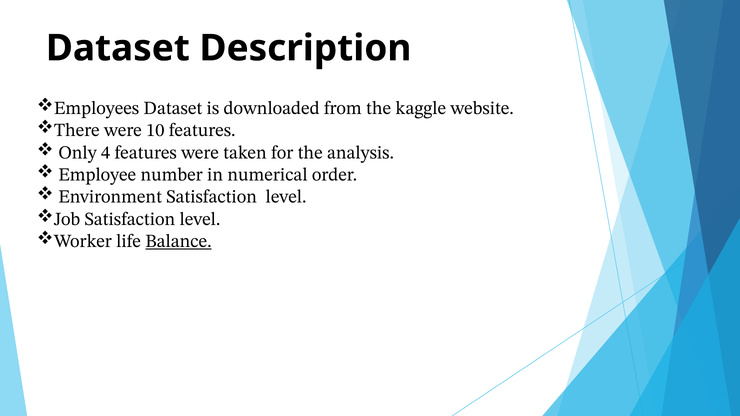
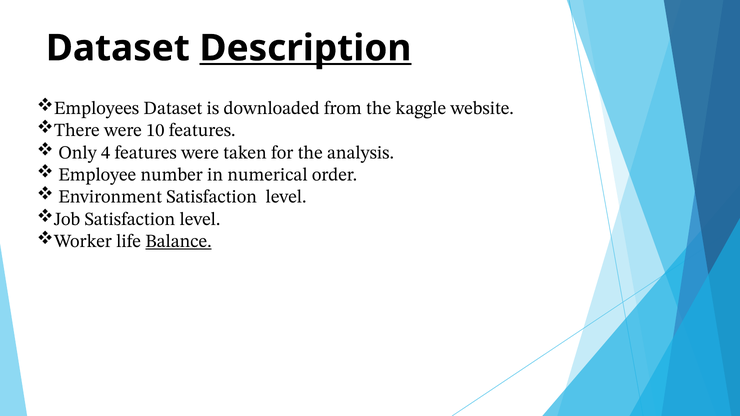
Description underline: none -> present
